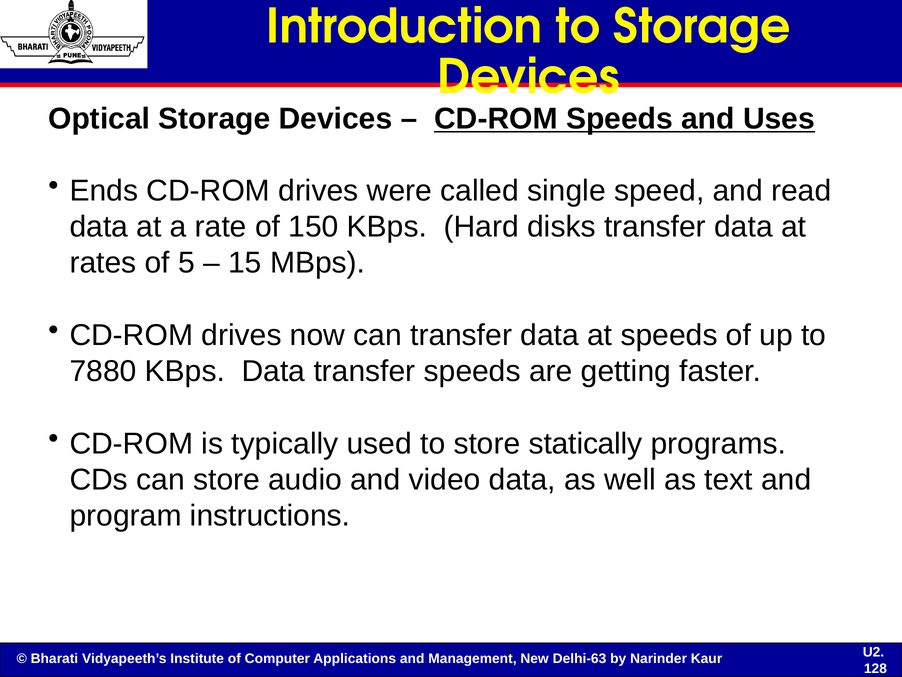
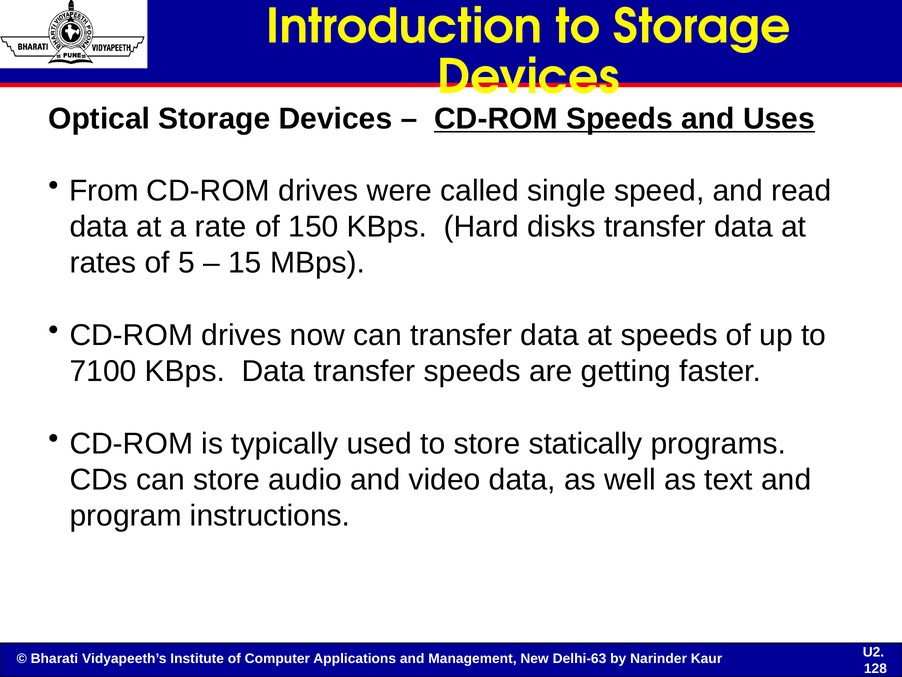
Ends: Ends -> From
7880: 7880 -> 7100
